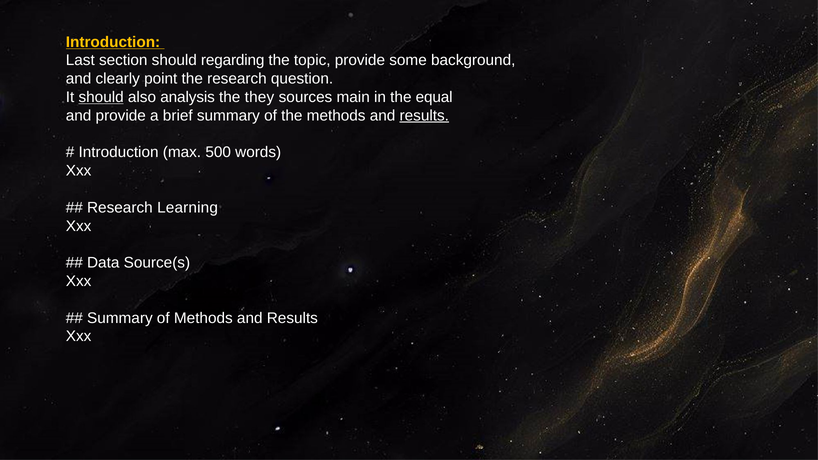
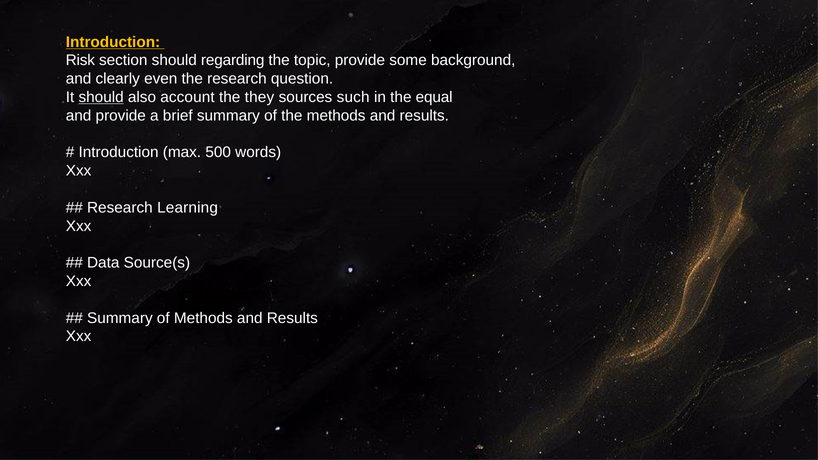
Last: Last -> Risk
point: point -> even
analysis: analysis -> account
main: main -> such
results at (424, 116) underline: present -> none
